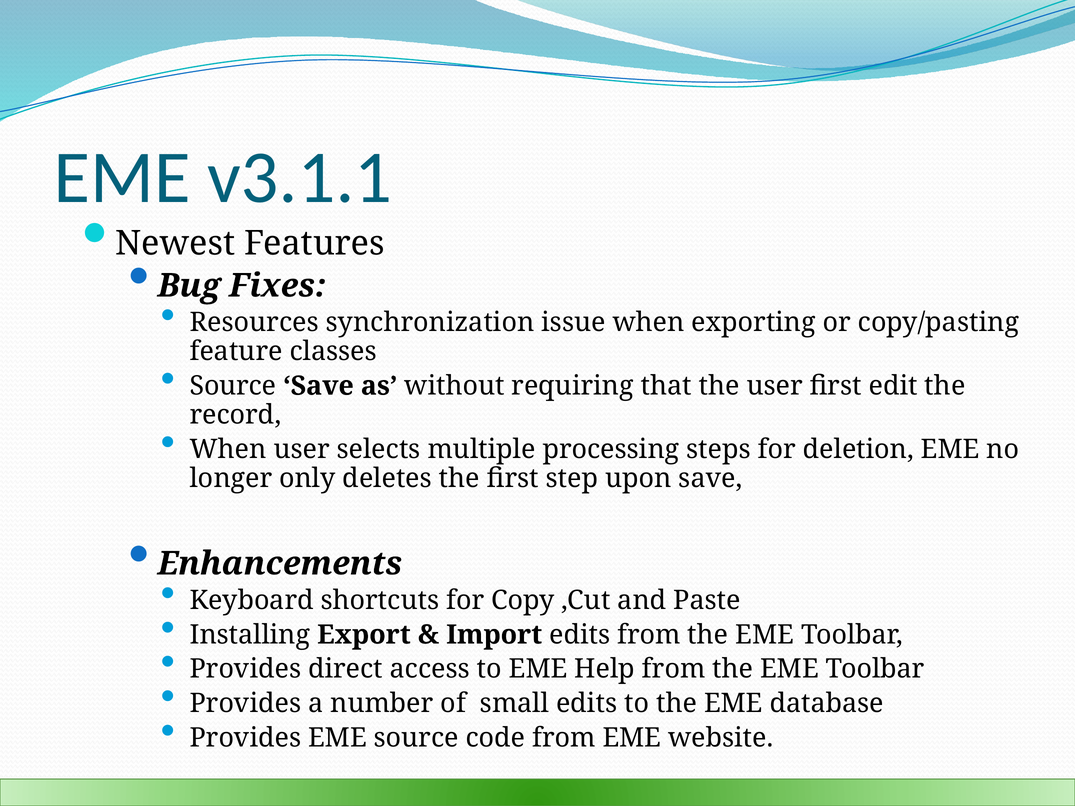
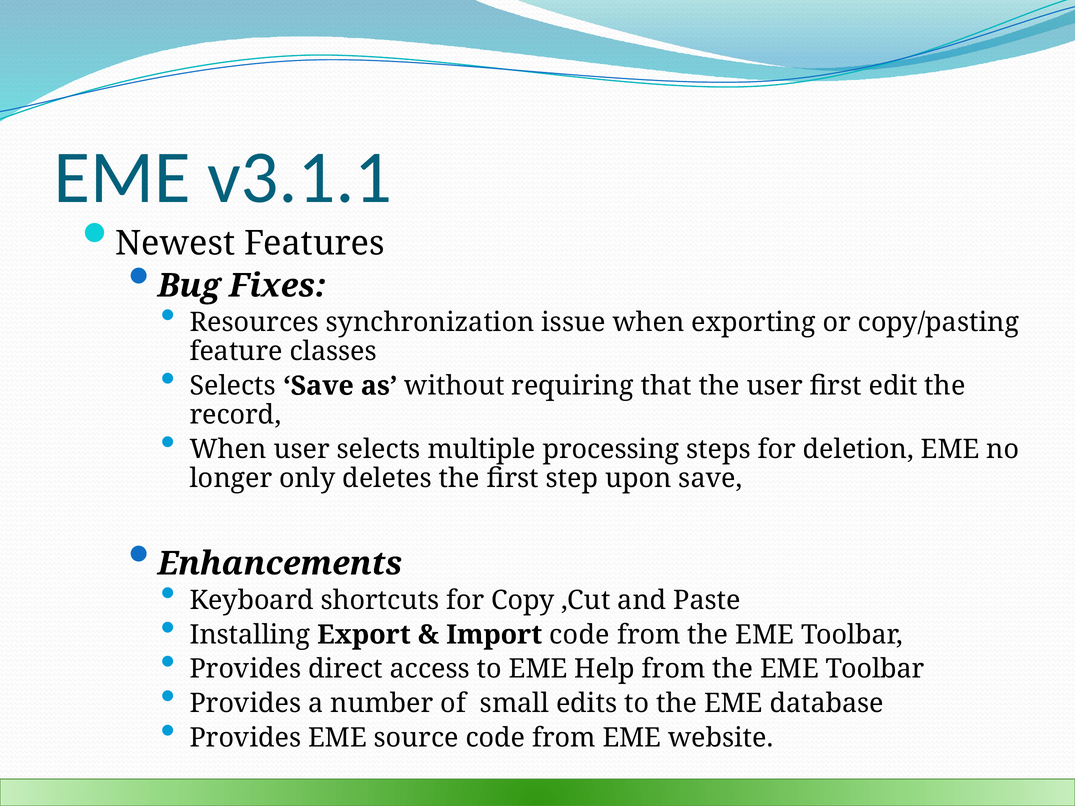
Source at (233, 386): Source -> Selects
Import edits: edits -> code
